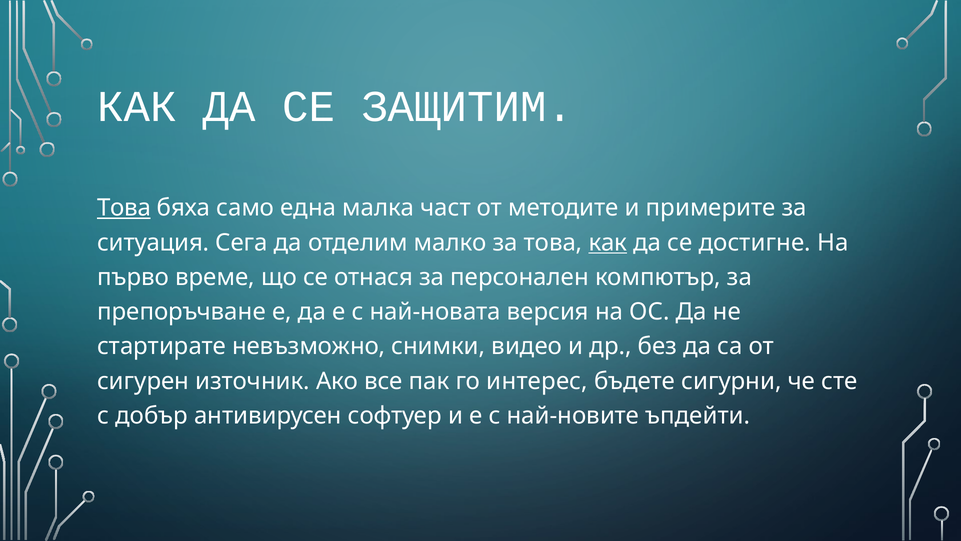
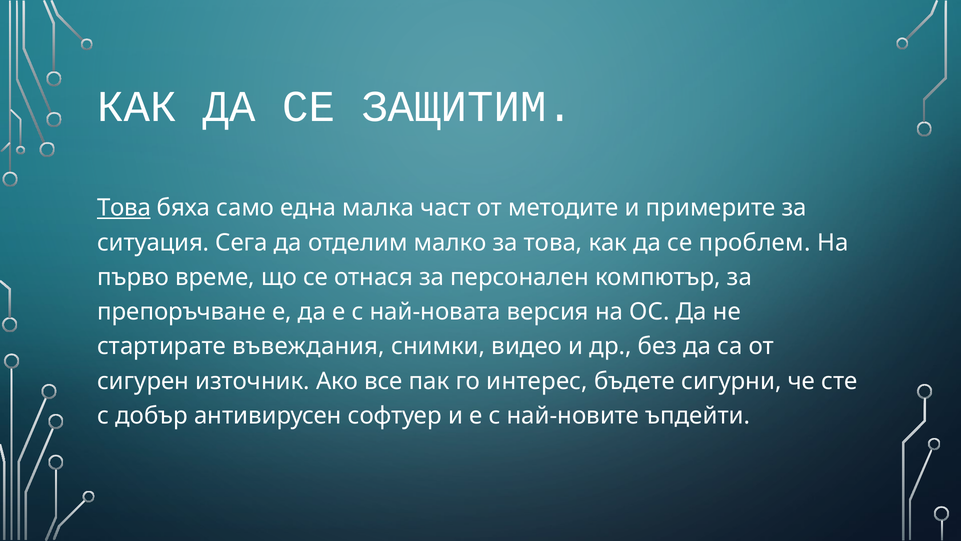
как at (608, 242) underline: present -> none
достигне: достигне -> проблем
невъзможно: невъзможно -> въвеждания
